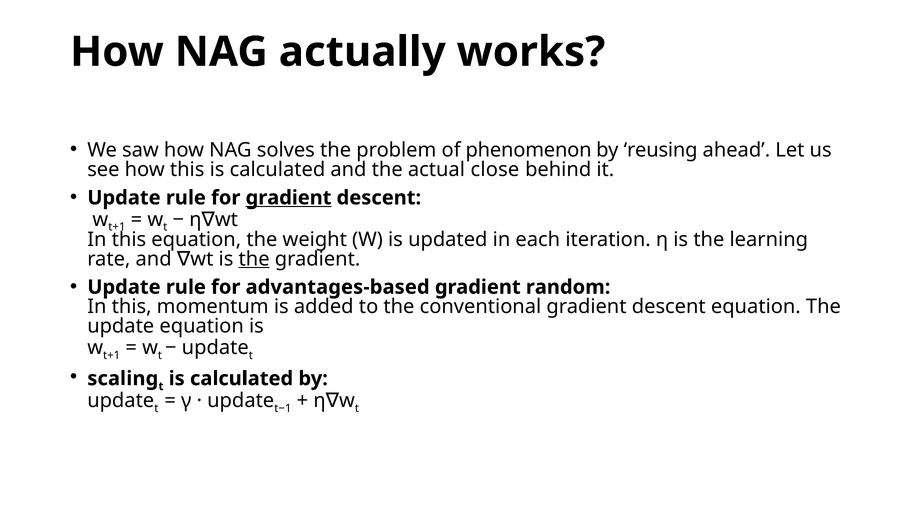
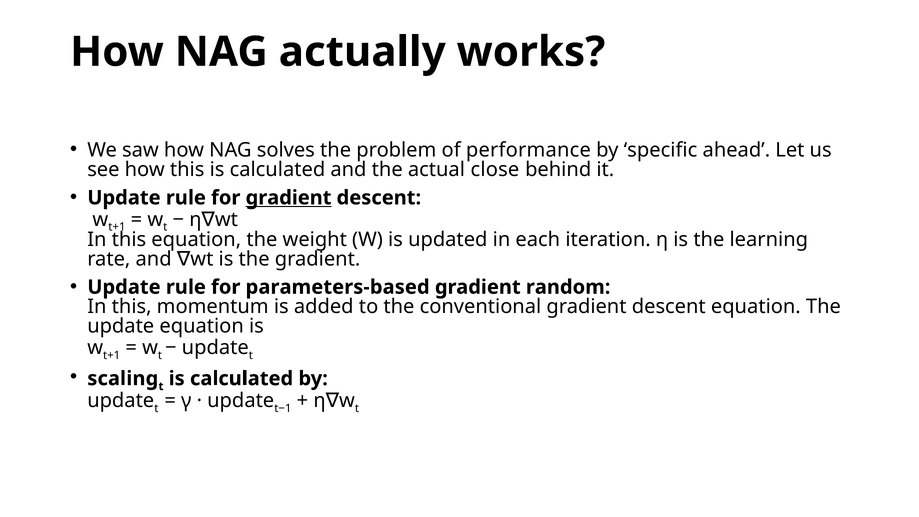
phenomenon: phenomenon -> performance
reusing: reusing -> specific
the at (254, 259) underline: present -> none
advantages-based: advantages-based -> parameters-based
